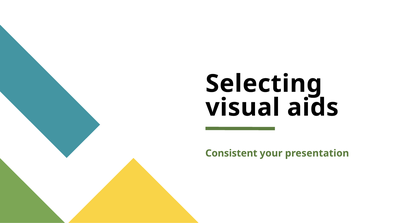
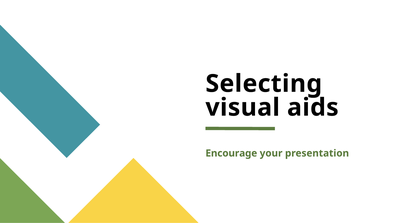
Consistent: Consistent -> Encourage
